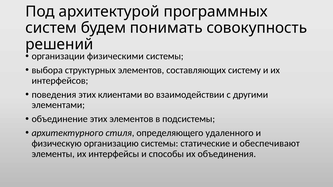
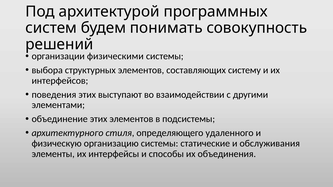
клиентами: клиентами -> выступают
обеспечивают: обеспечивают -> обслуживания
